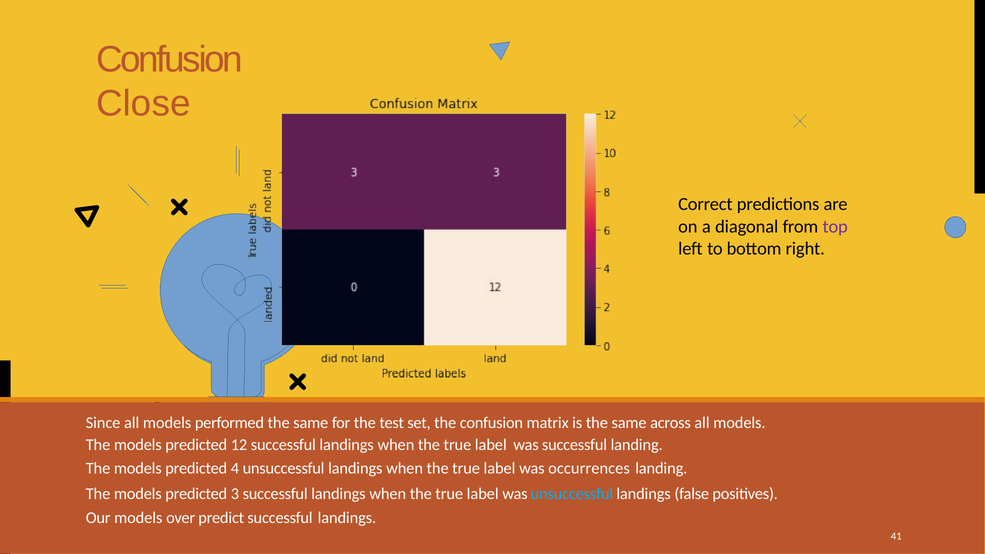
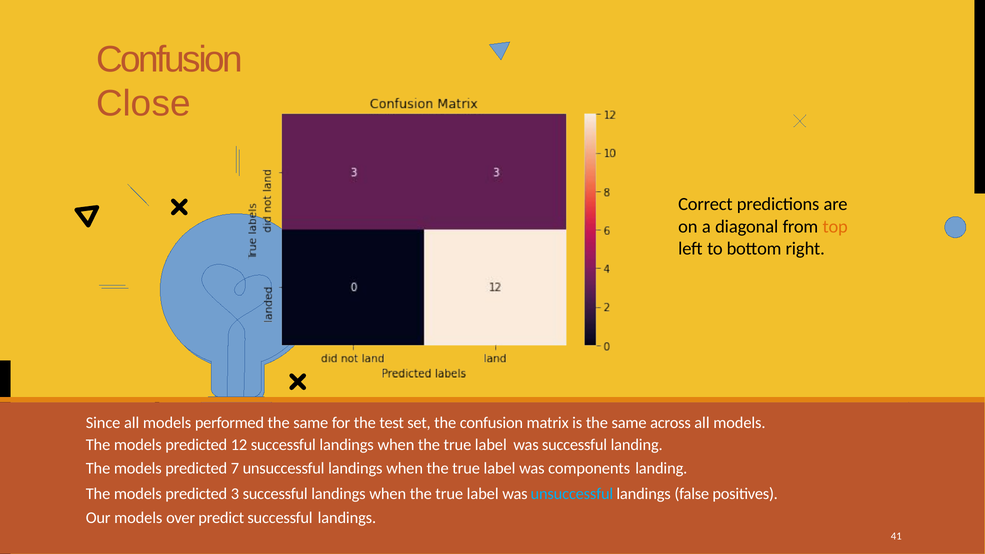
top colour: purple -> orange
4: 4 -> 7
occurrences: occurrences -> components
